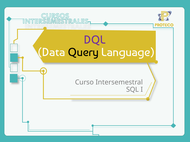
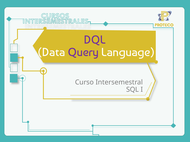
Query colour: black -> purple
